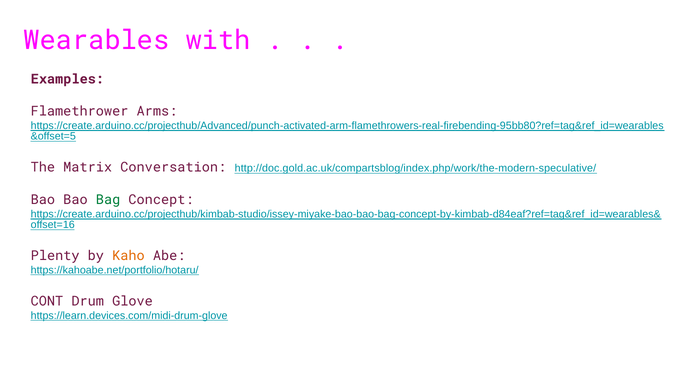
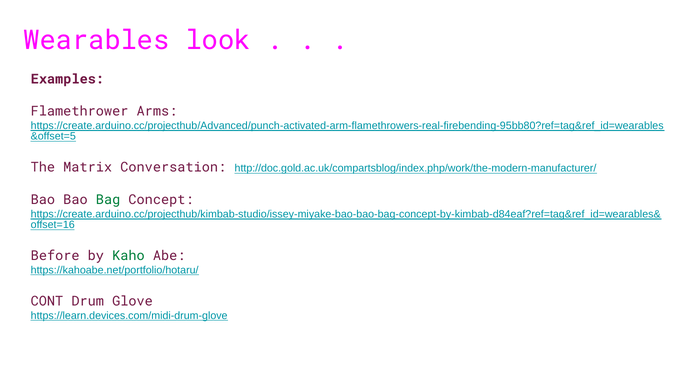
with: with -> look
http://doc.gold.ac.uk/compartsblog/index.php/work/the-modern-speculative/: http://doc.gold.ac.uk/compartsblog/index.php/work/the-modern-speculative/ -> http://doc.gold.ac.uk/compartsblog/index.php/work/the-modern-manufacturer/
Plenty: Plenty -> Before
Kaho colour: orange -> green
